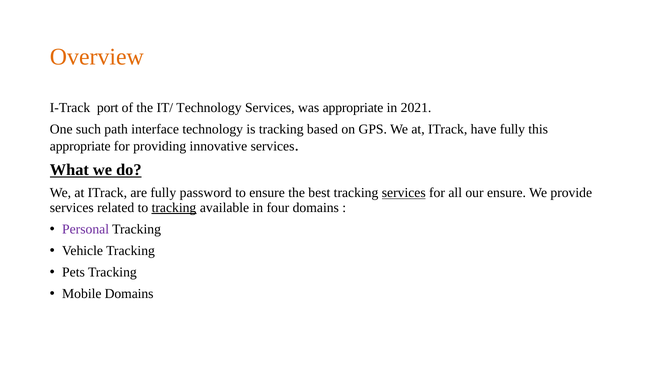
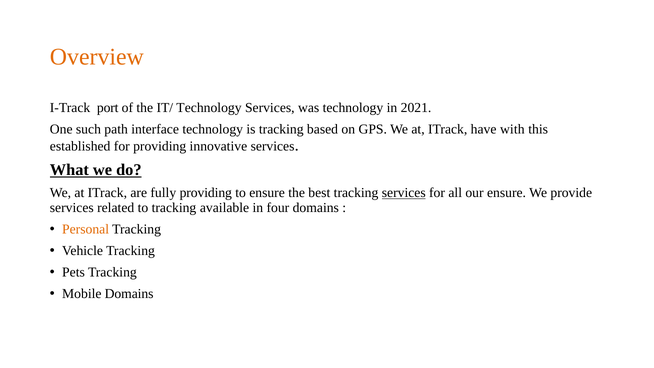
was appropriate: appropriate -> technology
have fully: fully -> with
appropriate at (80, 146): appropriate -> established
fully password: password -> providing
tracking at (174, 208) underline: present -> none
Personal colour: purple -> orange
